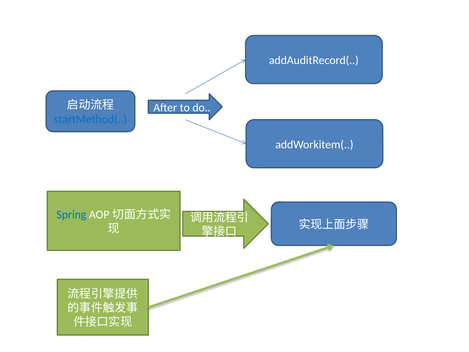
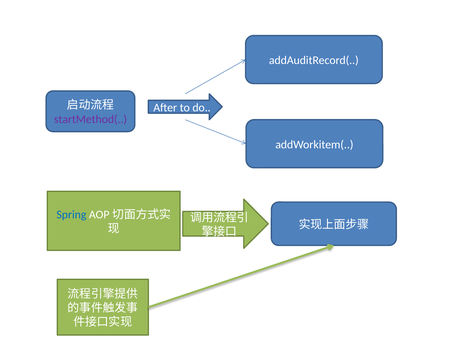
startMethod( colour: blue -> purple
